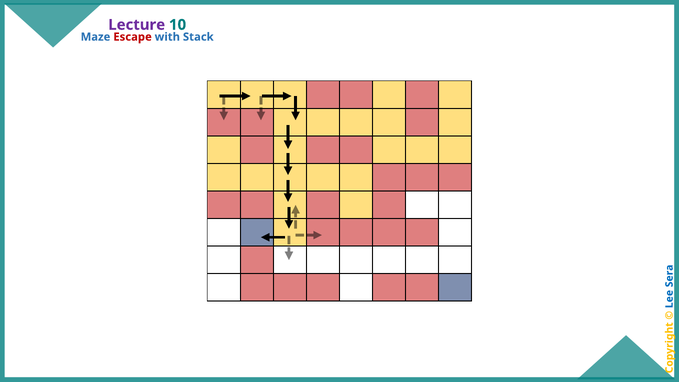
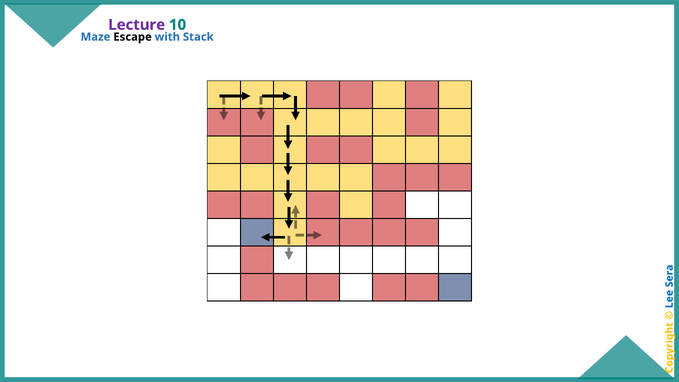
Escape colour: red -> black
